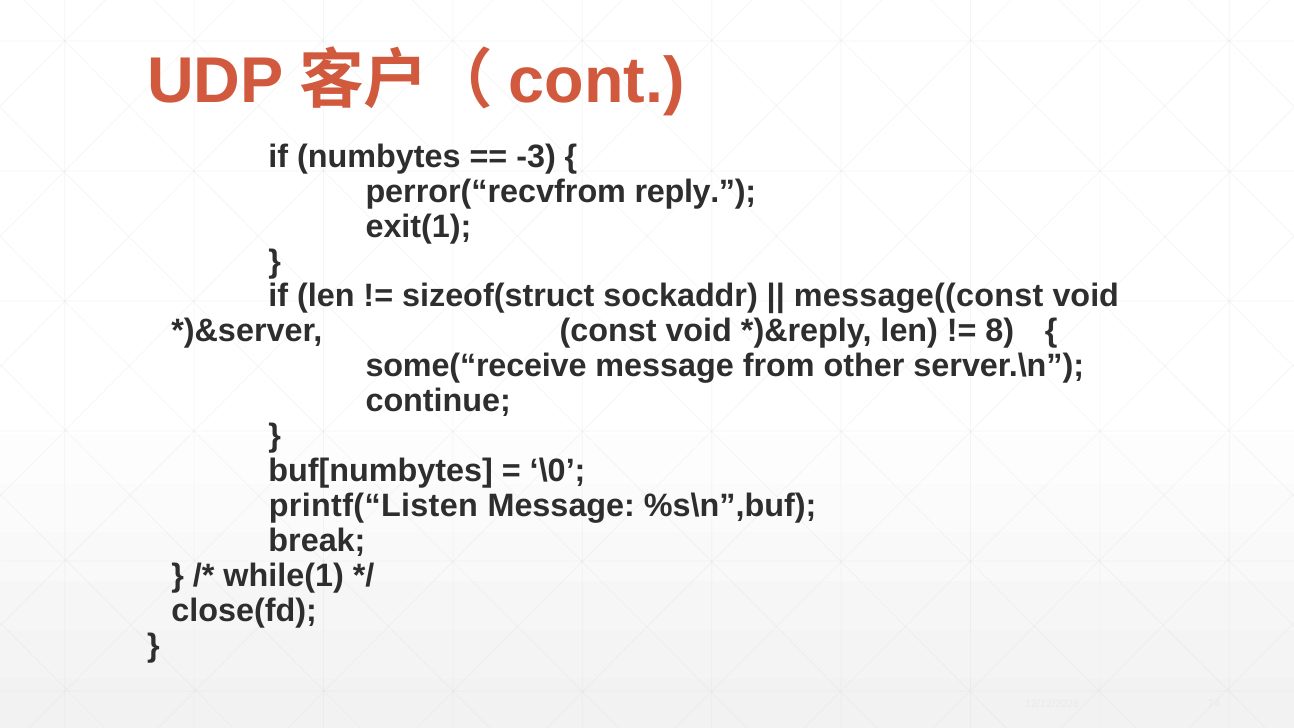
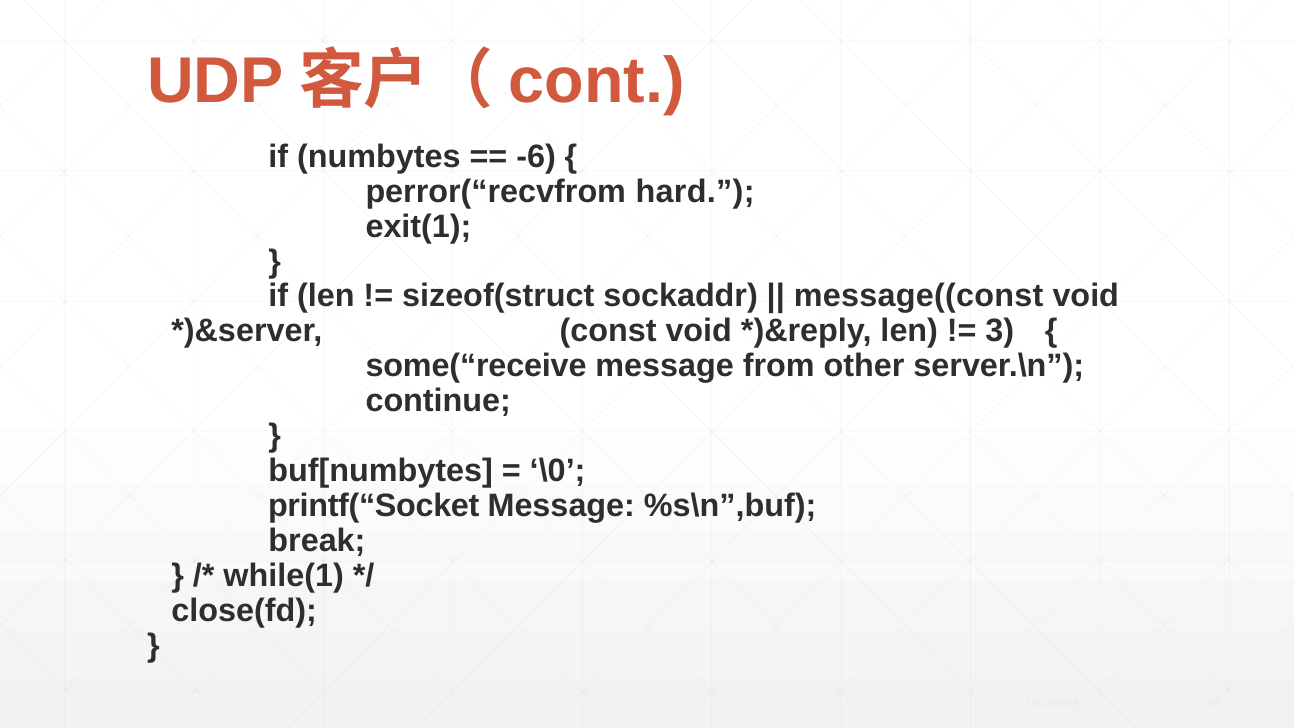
-3: -3 -> -6
reply: reply -> hard
8: 8 -> 3
printf(“Listen: printf(“Listen -> printf(“Socket
